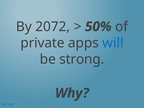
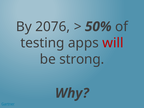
2072: 2072 -> 2076
private: private -> testing
will colour: blue -> red
